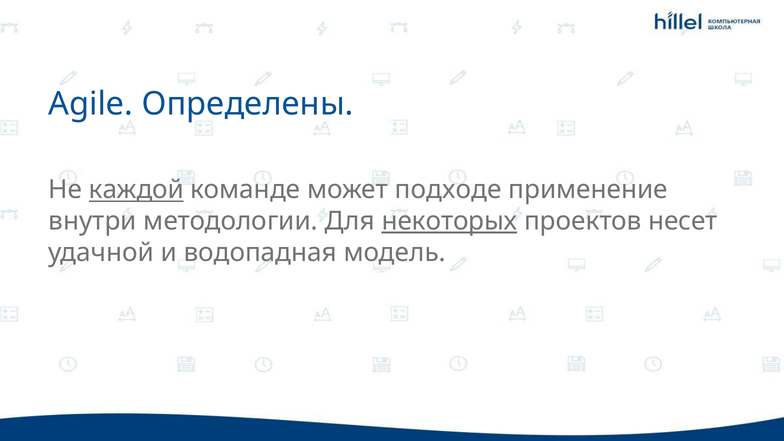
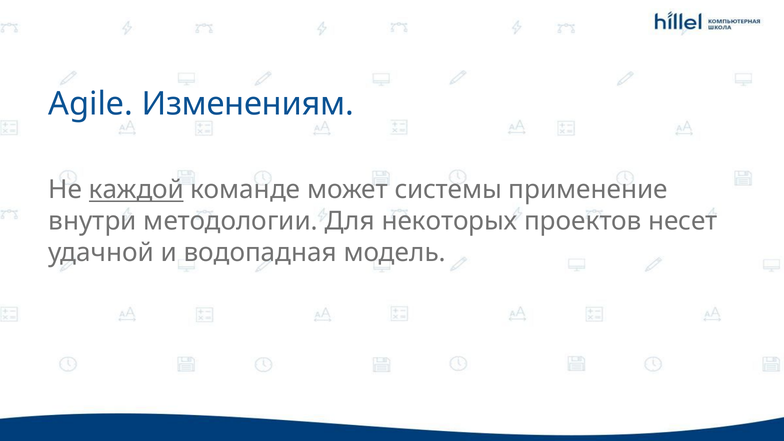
Определены: Определены -> Изменениям
подходе: подходе -> системы
некоторых underline: present -> none
